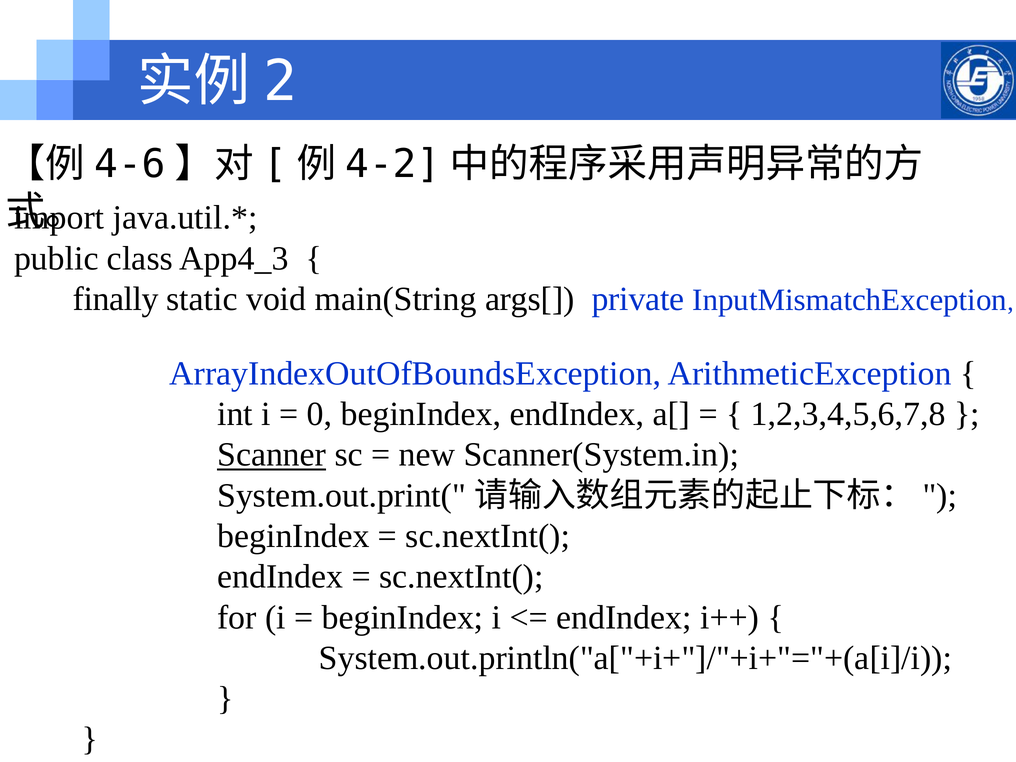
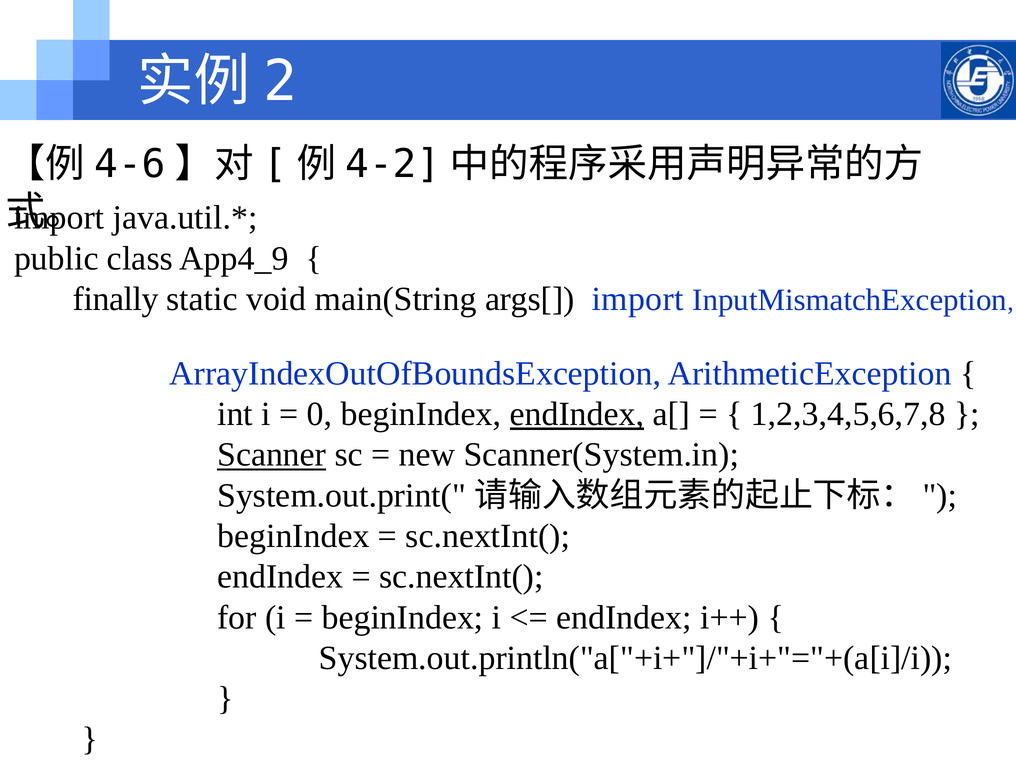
App4_3: App4_3 -> App4_9
args[ private: private -> import
endIndex at (577, 414) underline: none -> present
